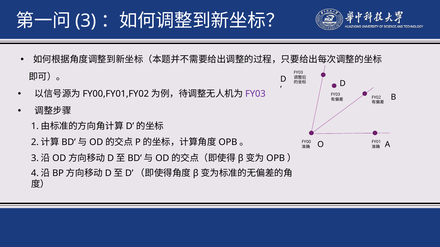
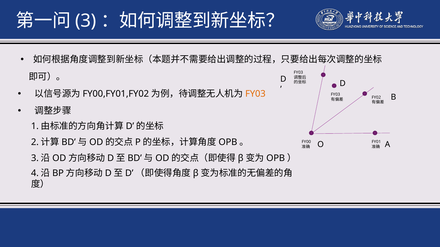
FY03 at (255, 94) colour: purple -> orange
